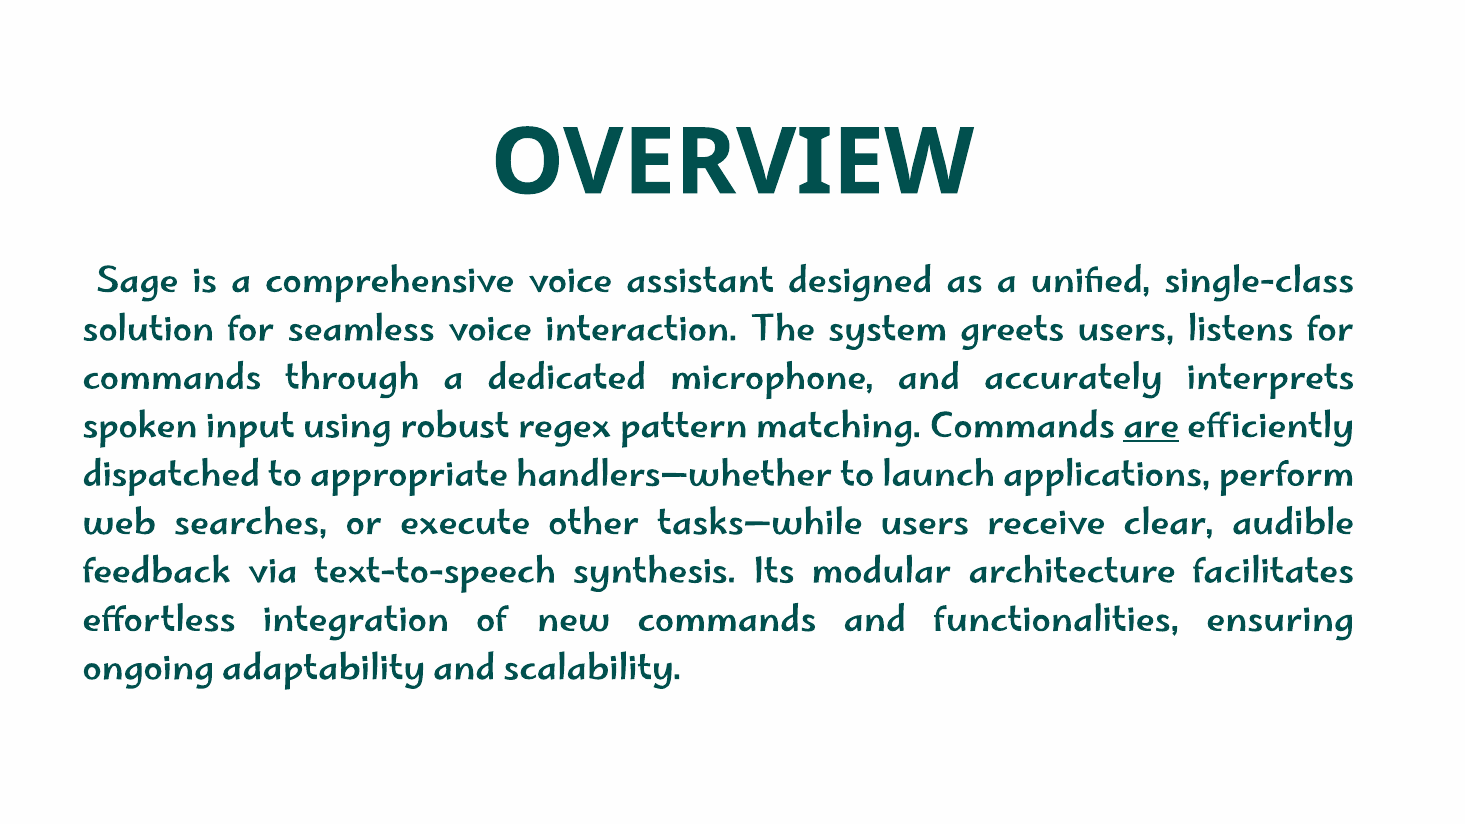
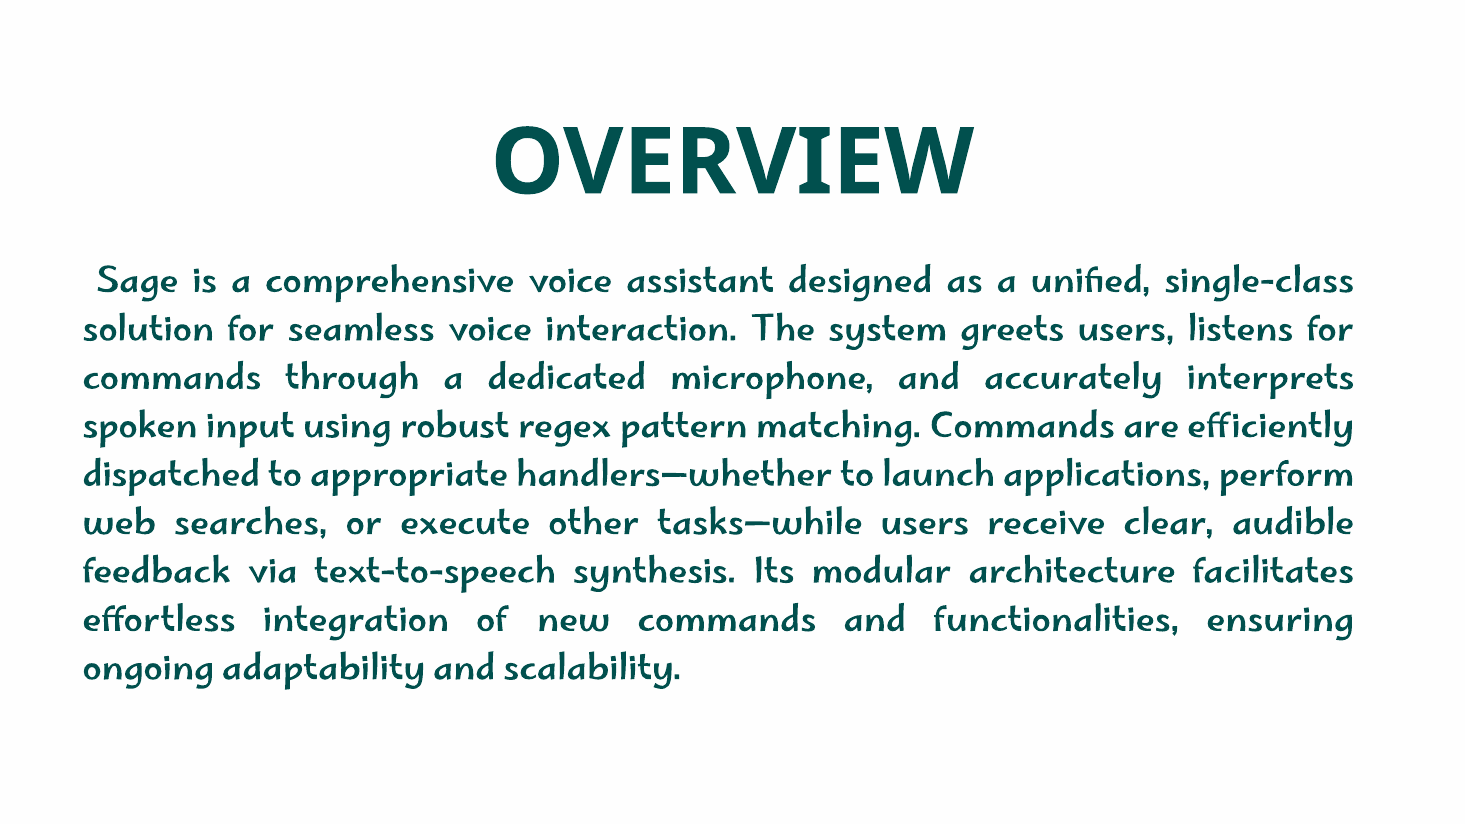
are underline: present -> none
